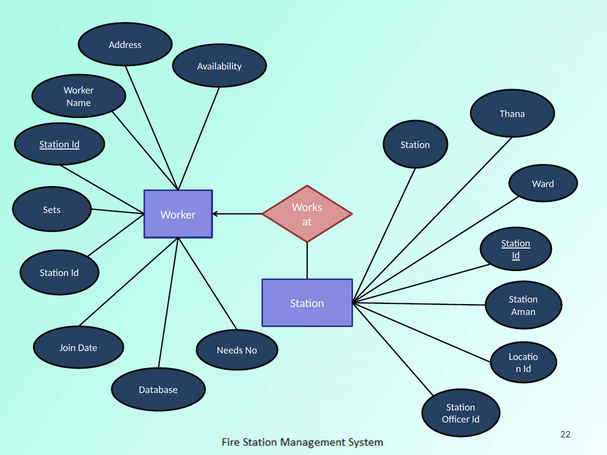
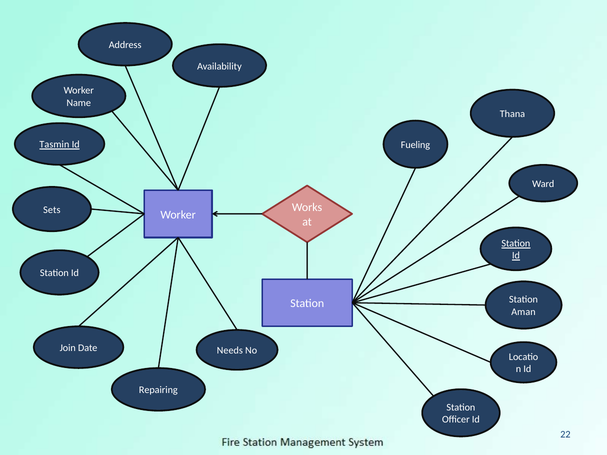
Station at (54, 145): Station -> Tasmin
Station at (415, 145): Station -> Fueling
Database: Database -> Repairing
